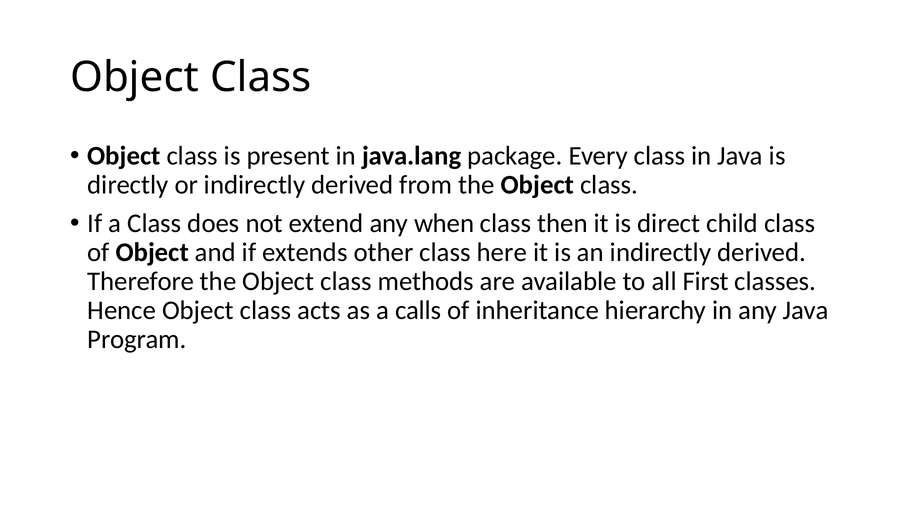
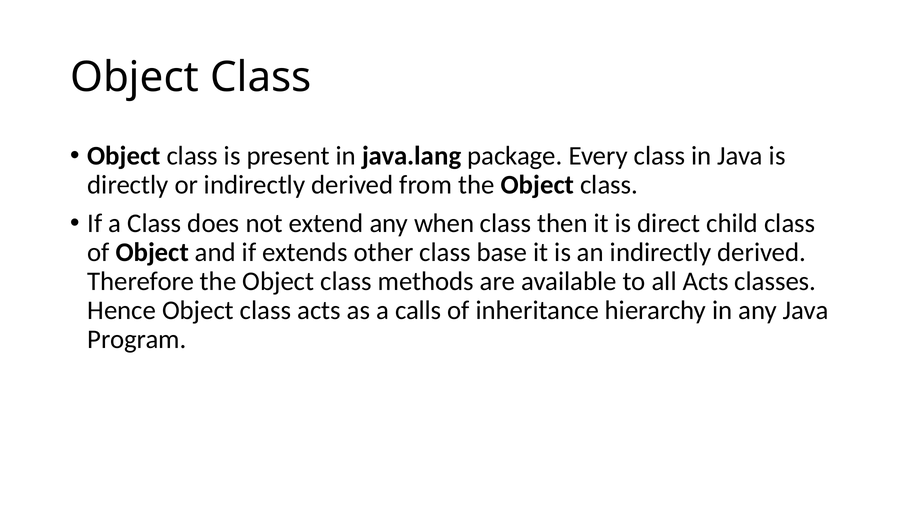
here: here -> base
all First: First -> Acts
